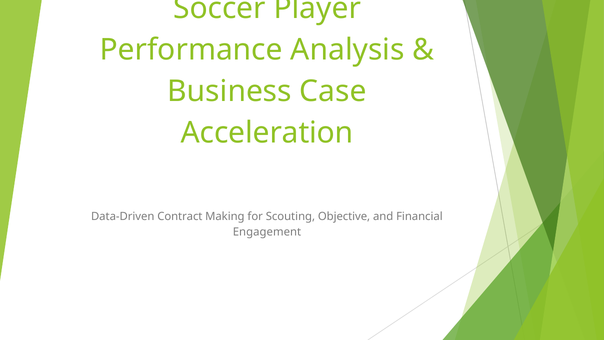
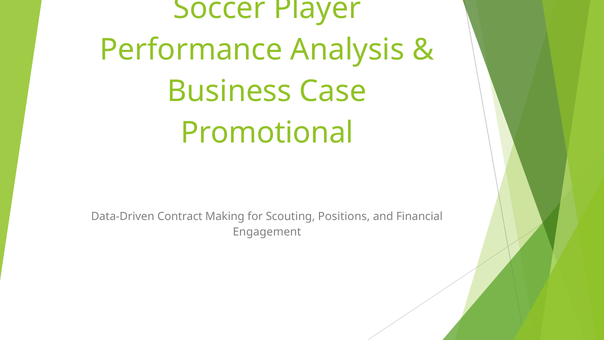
Acceleration: Acceleration -> Promotional
Objective: Objective -> Positions
